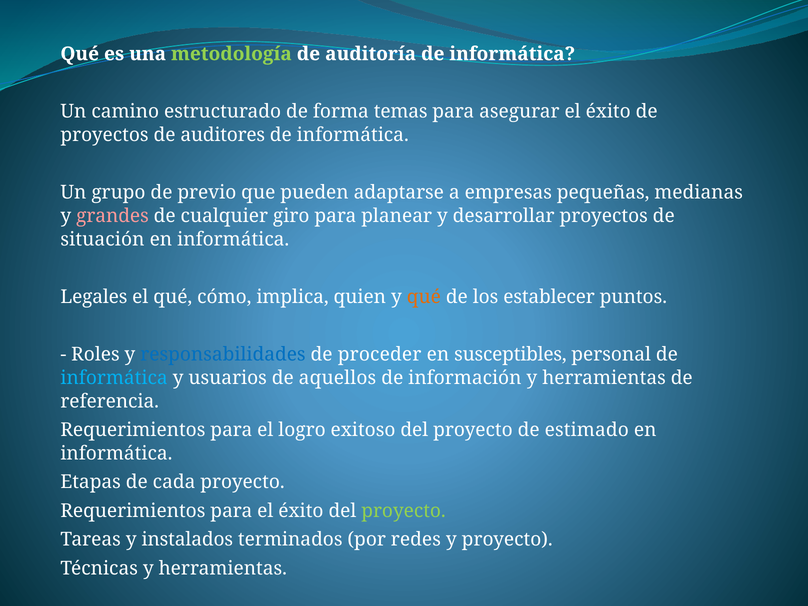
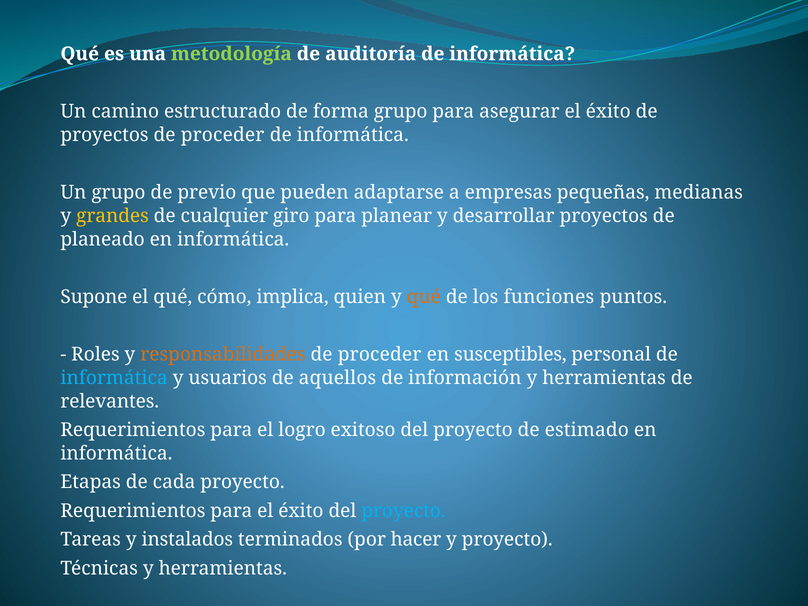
forma temas: temas -> grupo
proyectos de auditores: auditores -> proceder
grandes colour: pink -> yellow
situación: situación -> planeado
Legales: Legales -> Supone
establecer: establecer -> funciones
responsabilidades colour: blue -> orange
referencia: referencia -> relevantes
proyecto at (404, 511) colour: light green -> light blue
redes: redes -> hacer
